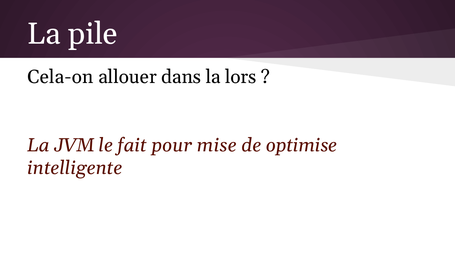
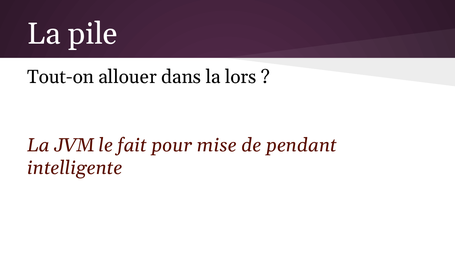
Cela-on: Cela-on -> Tout-on
optimise: optimise -> pendant
